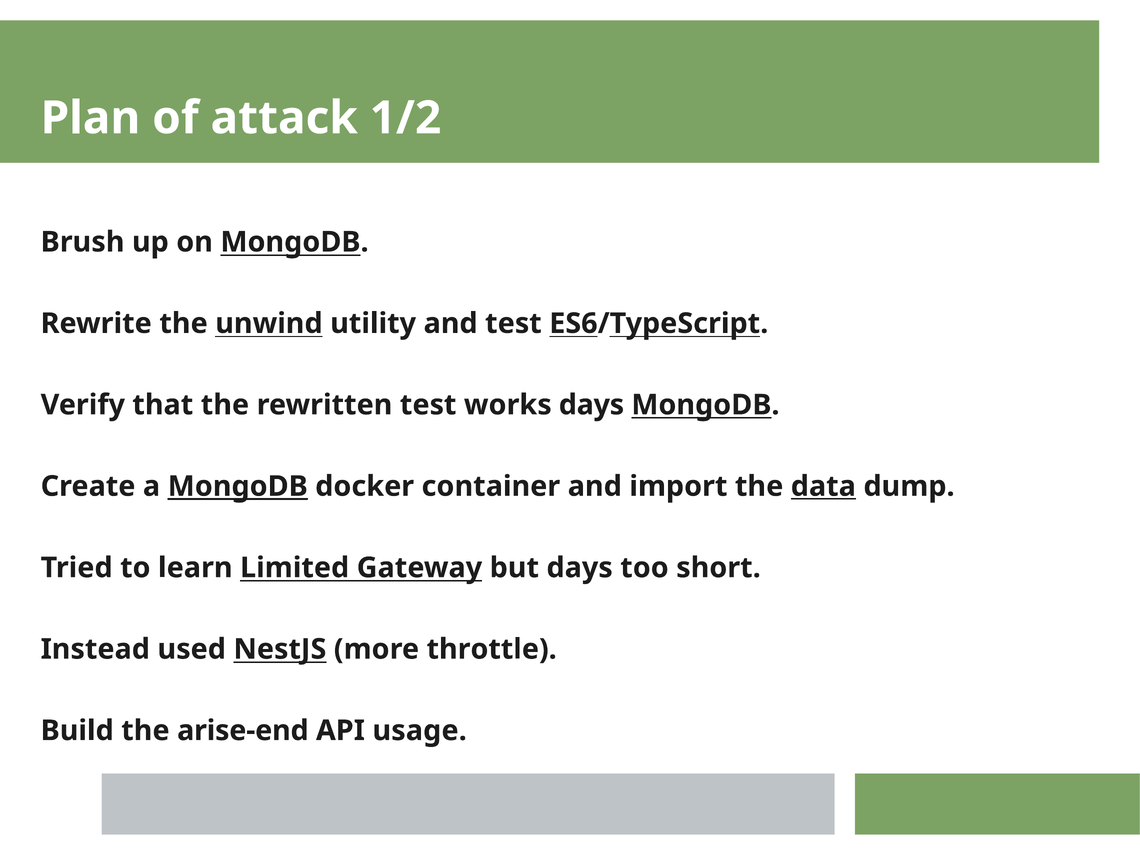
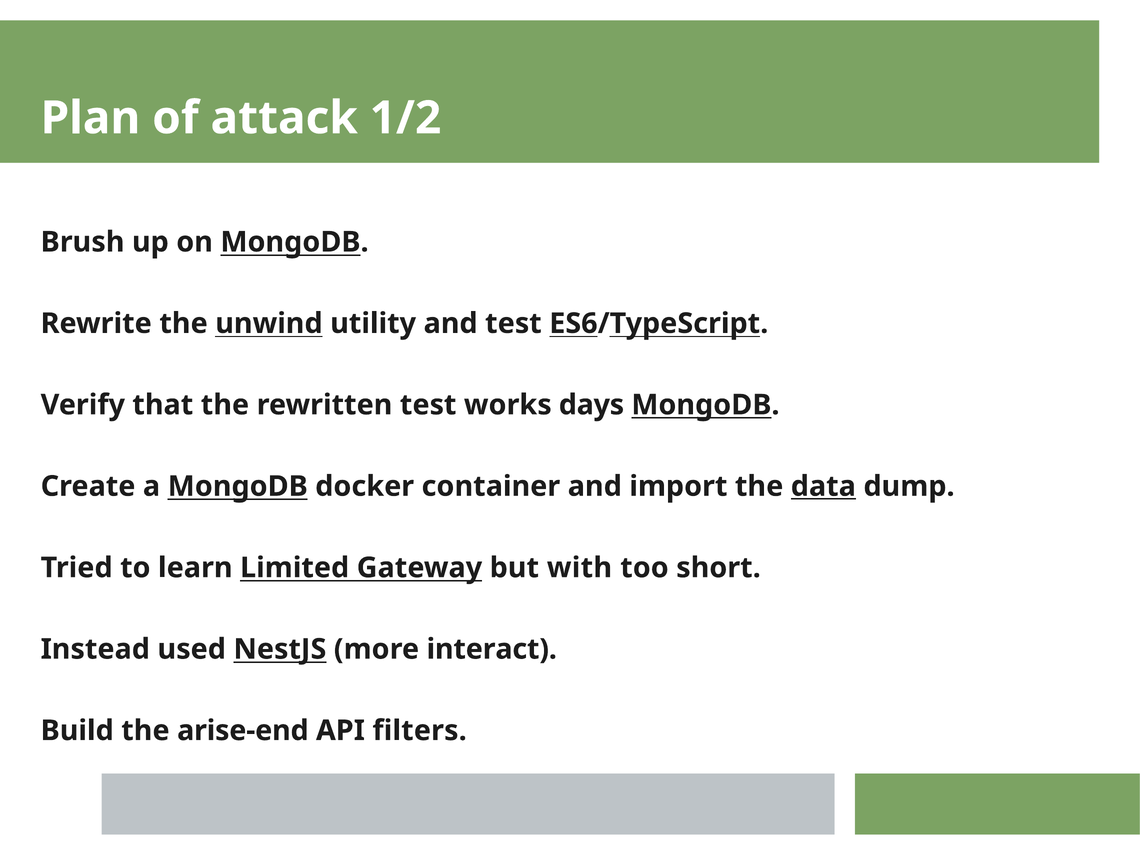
MongoDB at (238, 486) underline: present -> none
but days: days -> with
throttle: throttle -> interact
usage: usage -> filters
